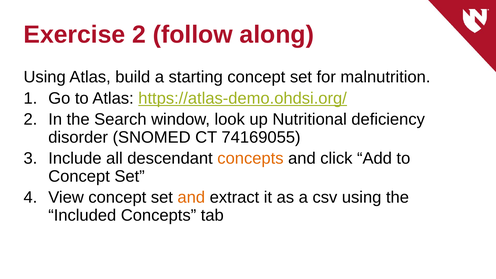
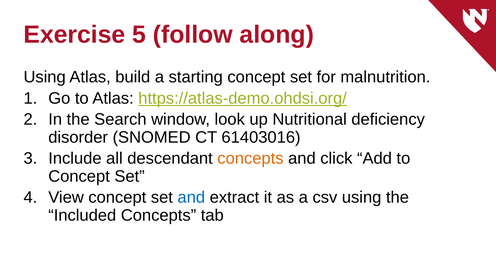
Exercise 2: 2 -> 5
74169055: 74169055 -> 61403016
and at (191, 197) colour: orange -> blue
